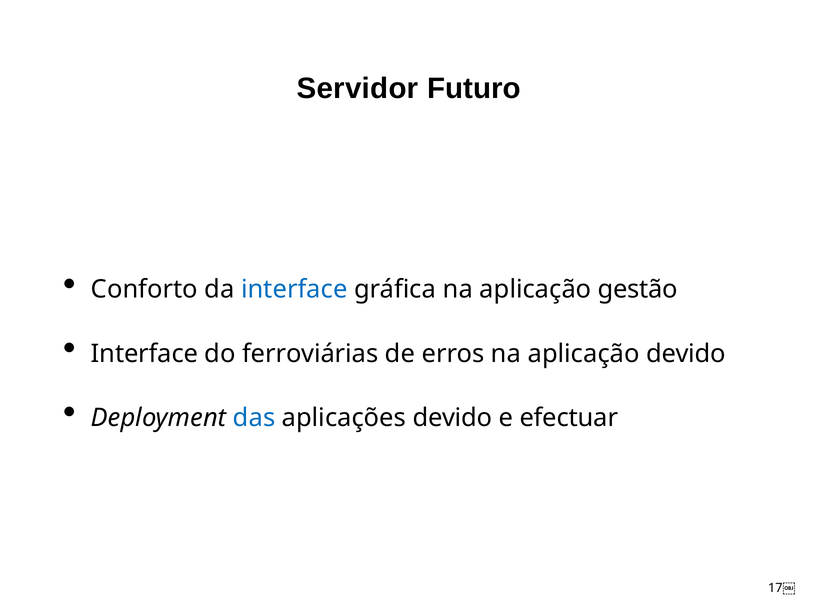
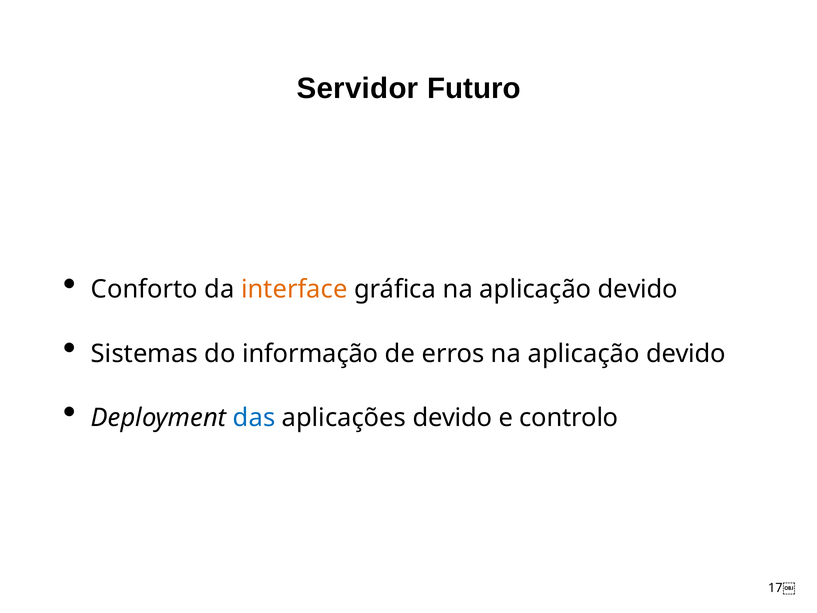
interface at (294, 289) colour: blue -> orange
gráfica na aplicação gestão: gestão -> devido
Interface at (144, 354): Interface -> Sistemas
ferroviárias: ferroviárias -> informação
efectuar: efectuar -> controlo
